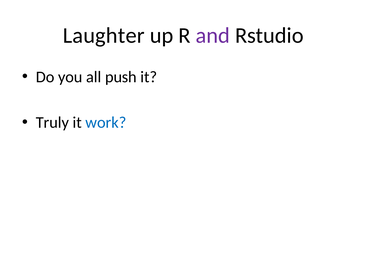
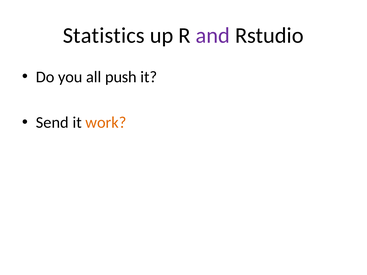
Laughter: Laughter -> Statistics
Truly: Truly -> Send
work colour: blue -> orange
